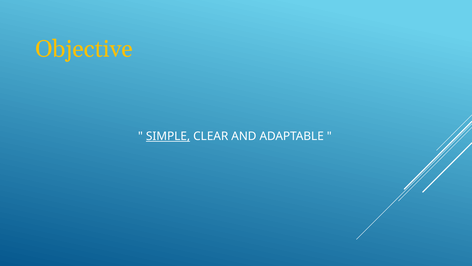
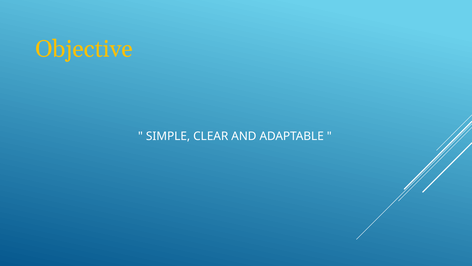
SIMPLE underline: present -> none
